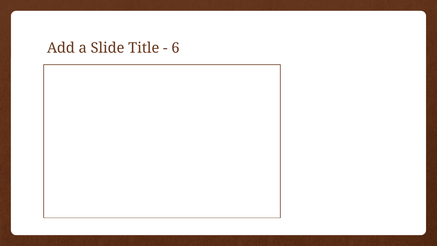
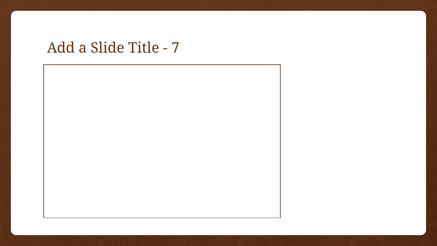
6: 6 -> 7
